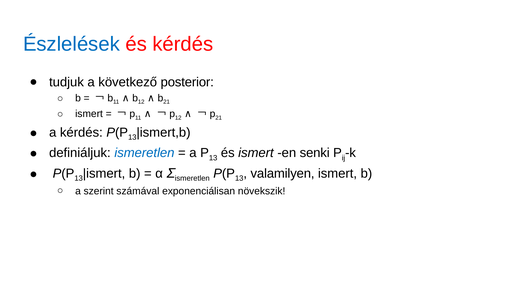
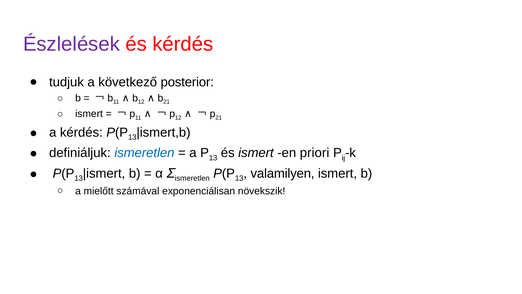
Észlelések colour: blue -> purple
senki: senki -> priori
szerint: szerint -> mielőtt
